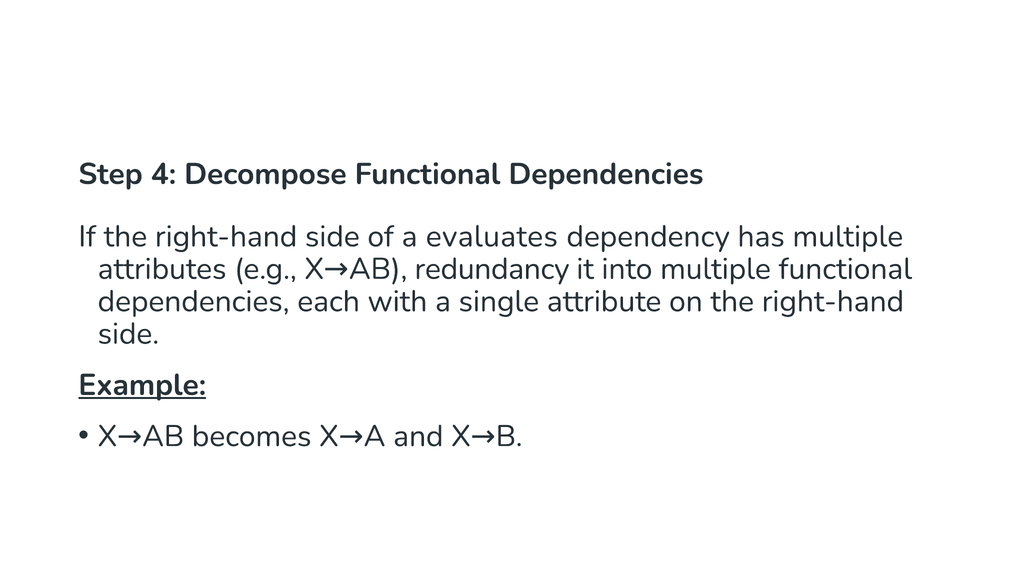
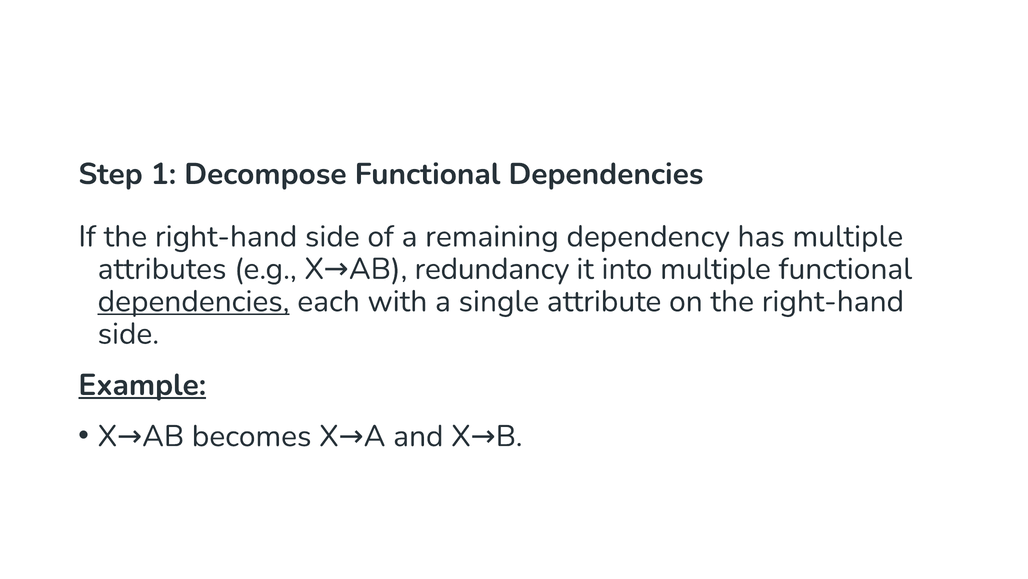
4: 4 -> 1
evaluates: evaluates -> remaining
dependencies at (194, 301) underline: none -> present
